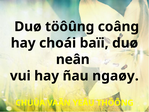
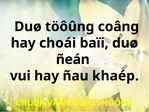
neân: neân -> ñeán
ngaøy: ngaøy -> khaép
